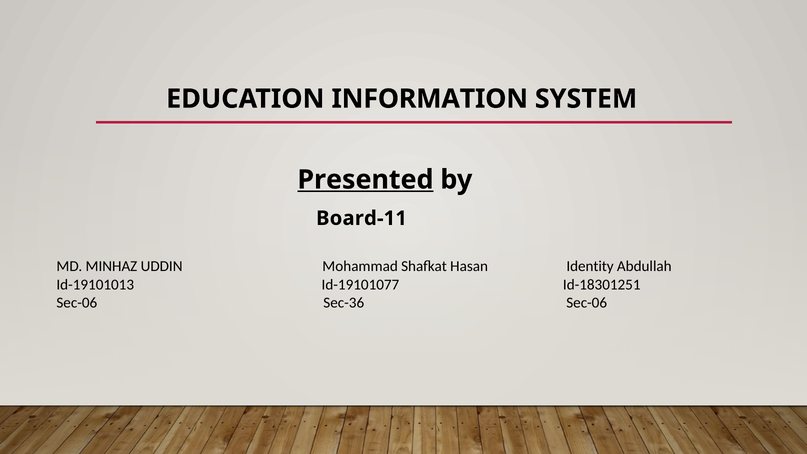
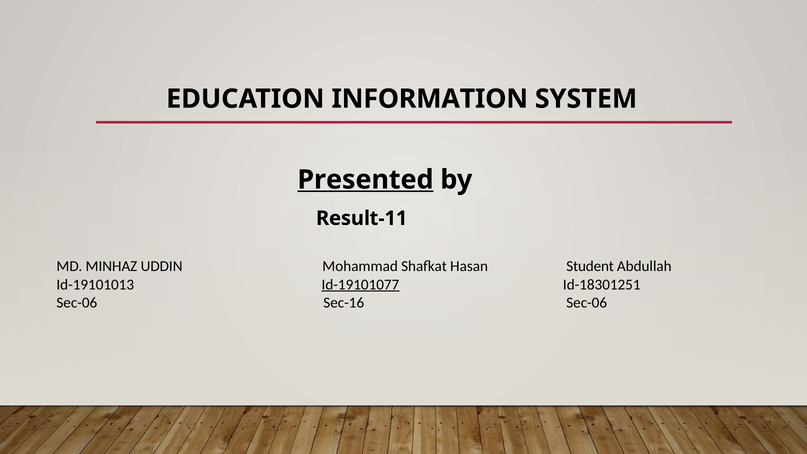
Board-11: Board-11 -> Result-11
Identity: Identity -> Student
Id-19101077 underline: none -> present
Sec-36: Sec-36 -> Sec-16
